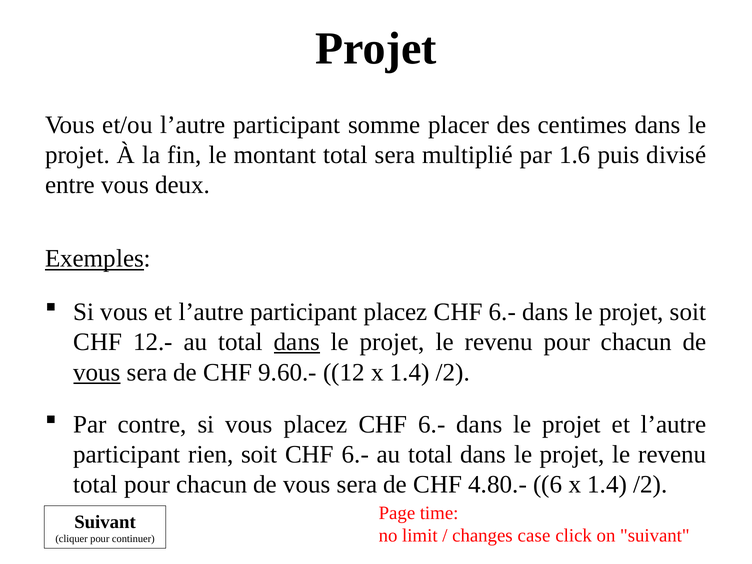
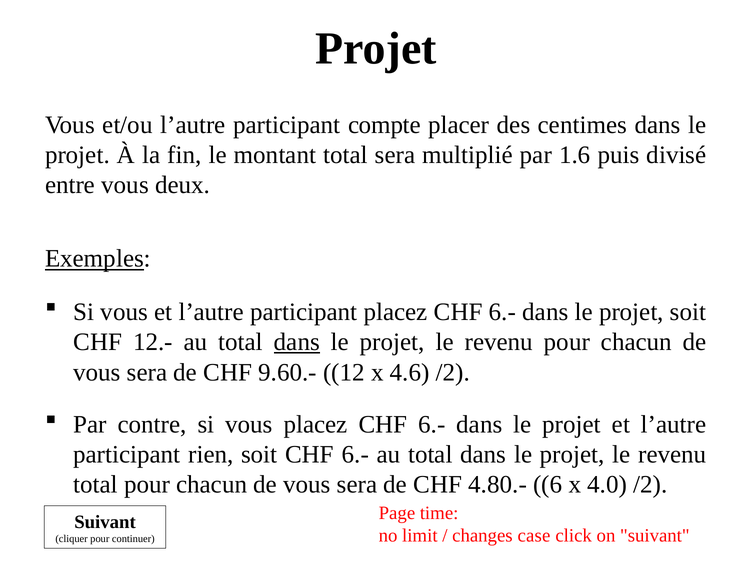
somme: somme -> compte
vous at (97, 372) underline: present -> none
12 x 1.4: 1.4 -> 4.6
6 x 1.4: 1.4 -> 4.0
